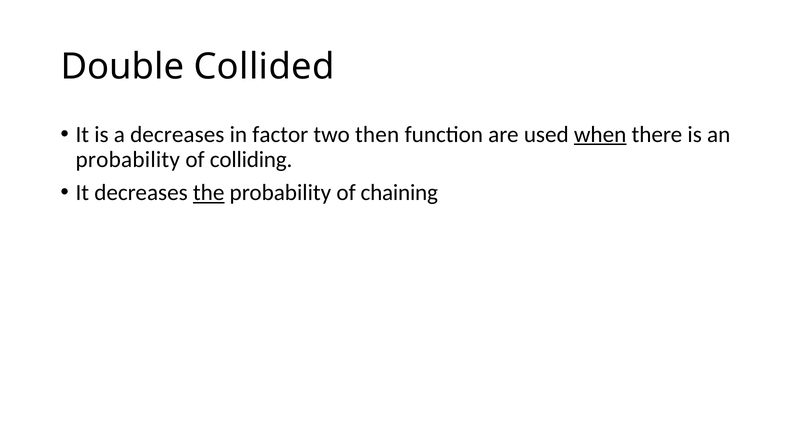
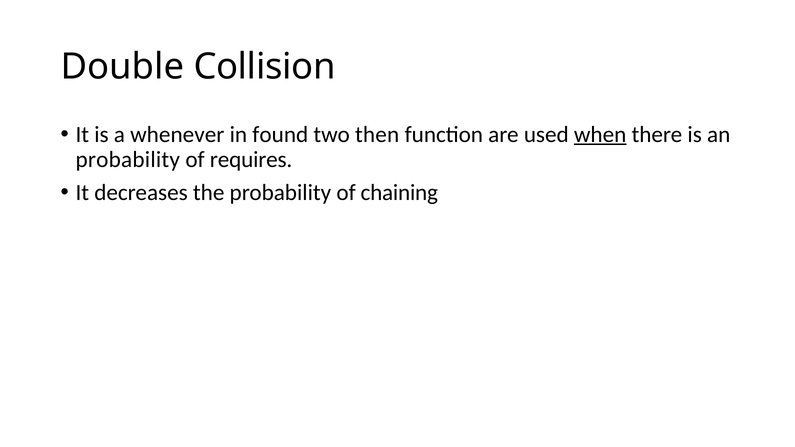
Collided: Collided -> Collision
a decreases: decreases -> whenever
factor: factor -> found
colliding: colliding -> requires
the underline: present -> none
